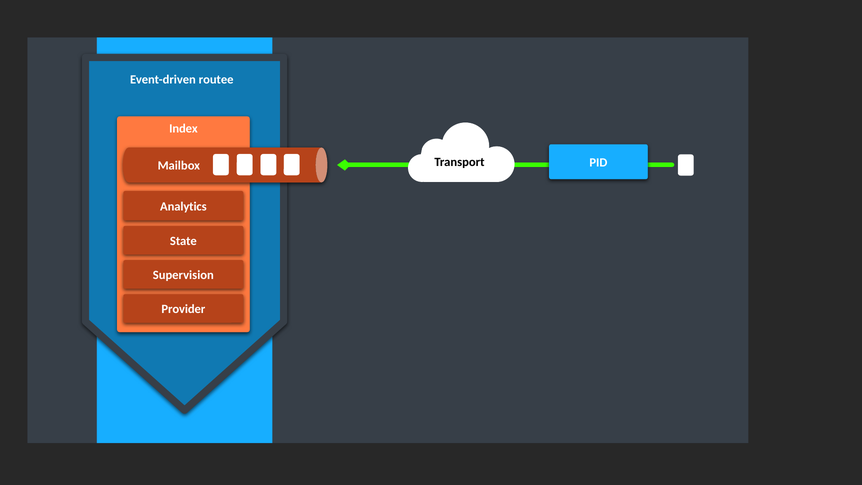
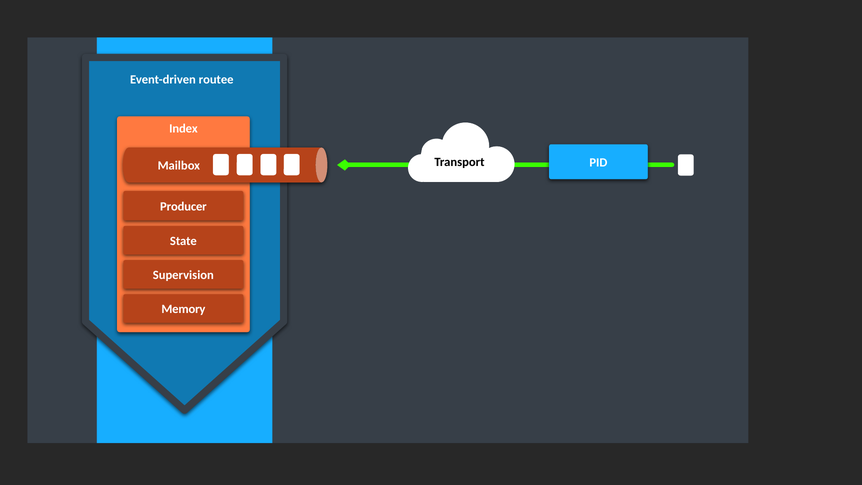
Analytics: Analytics -> Producer
Provider: Provider -> Memory
